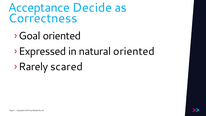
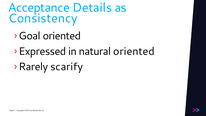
Decide: Decide -> Details
Correctness: Correctness -> Consistency
scared: scared -> scarify
